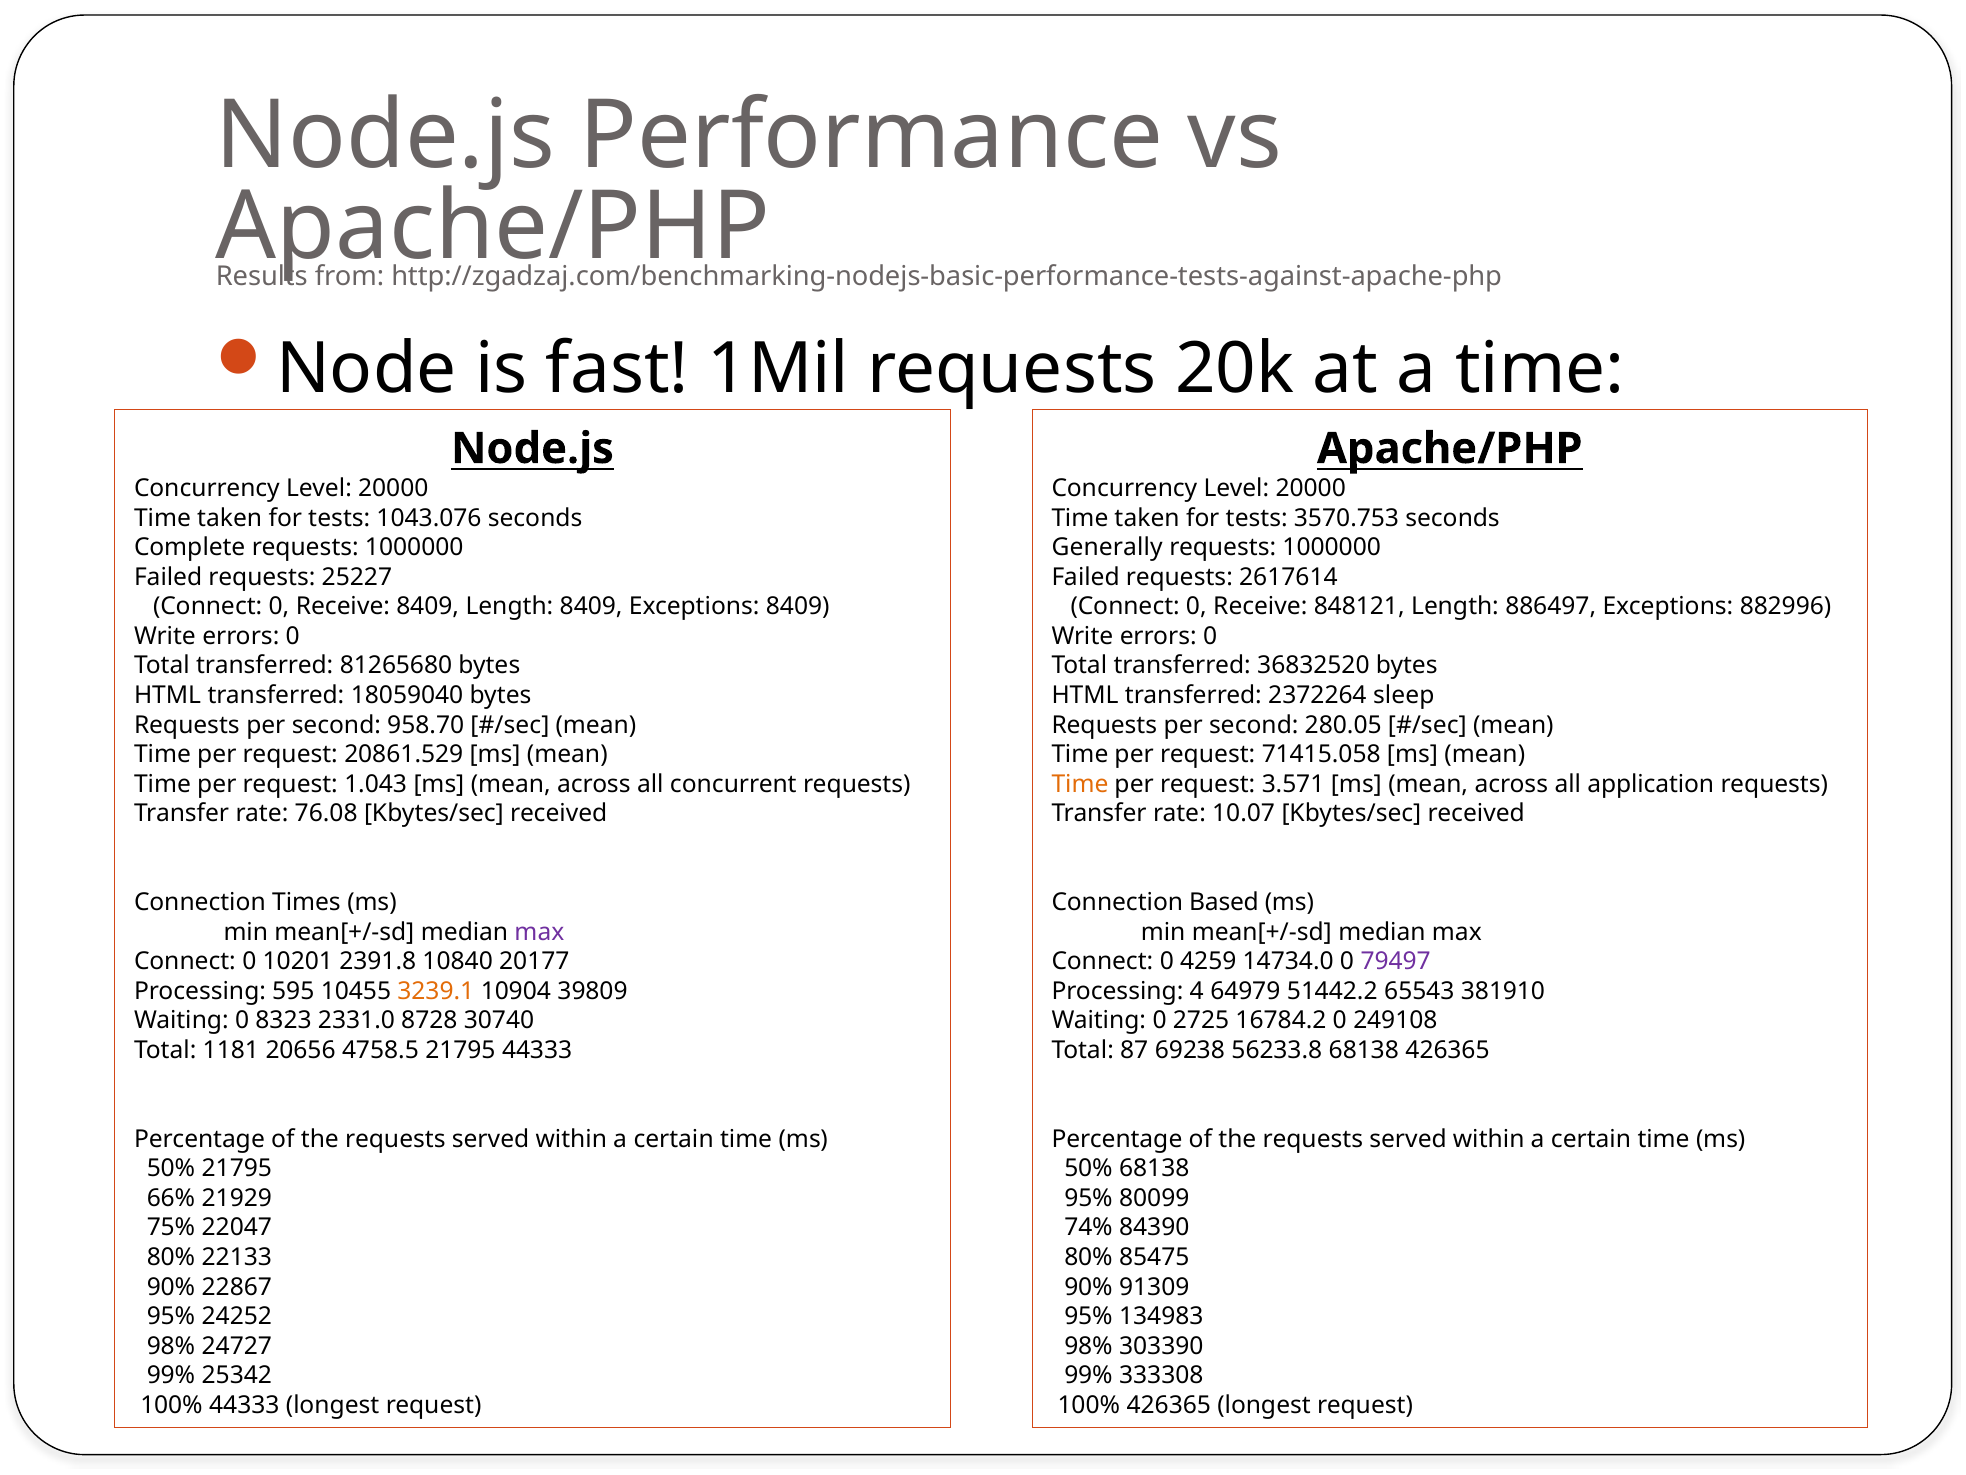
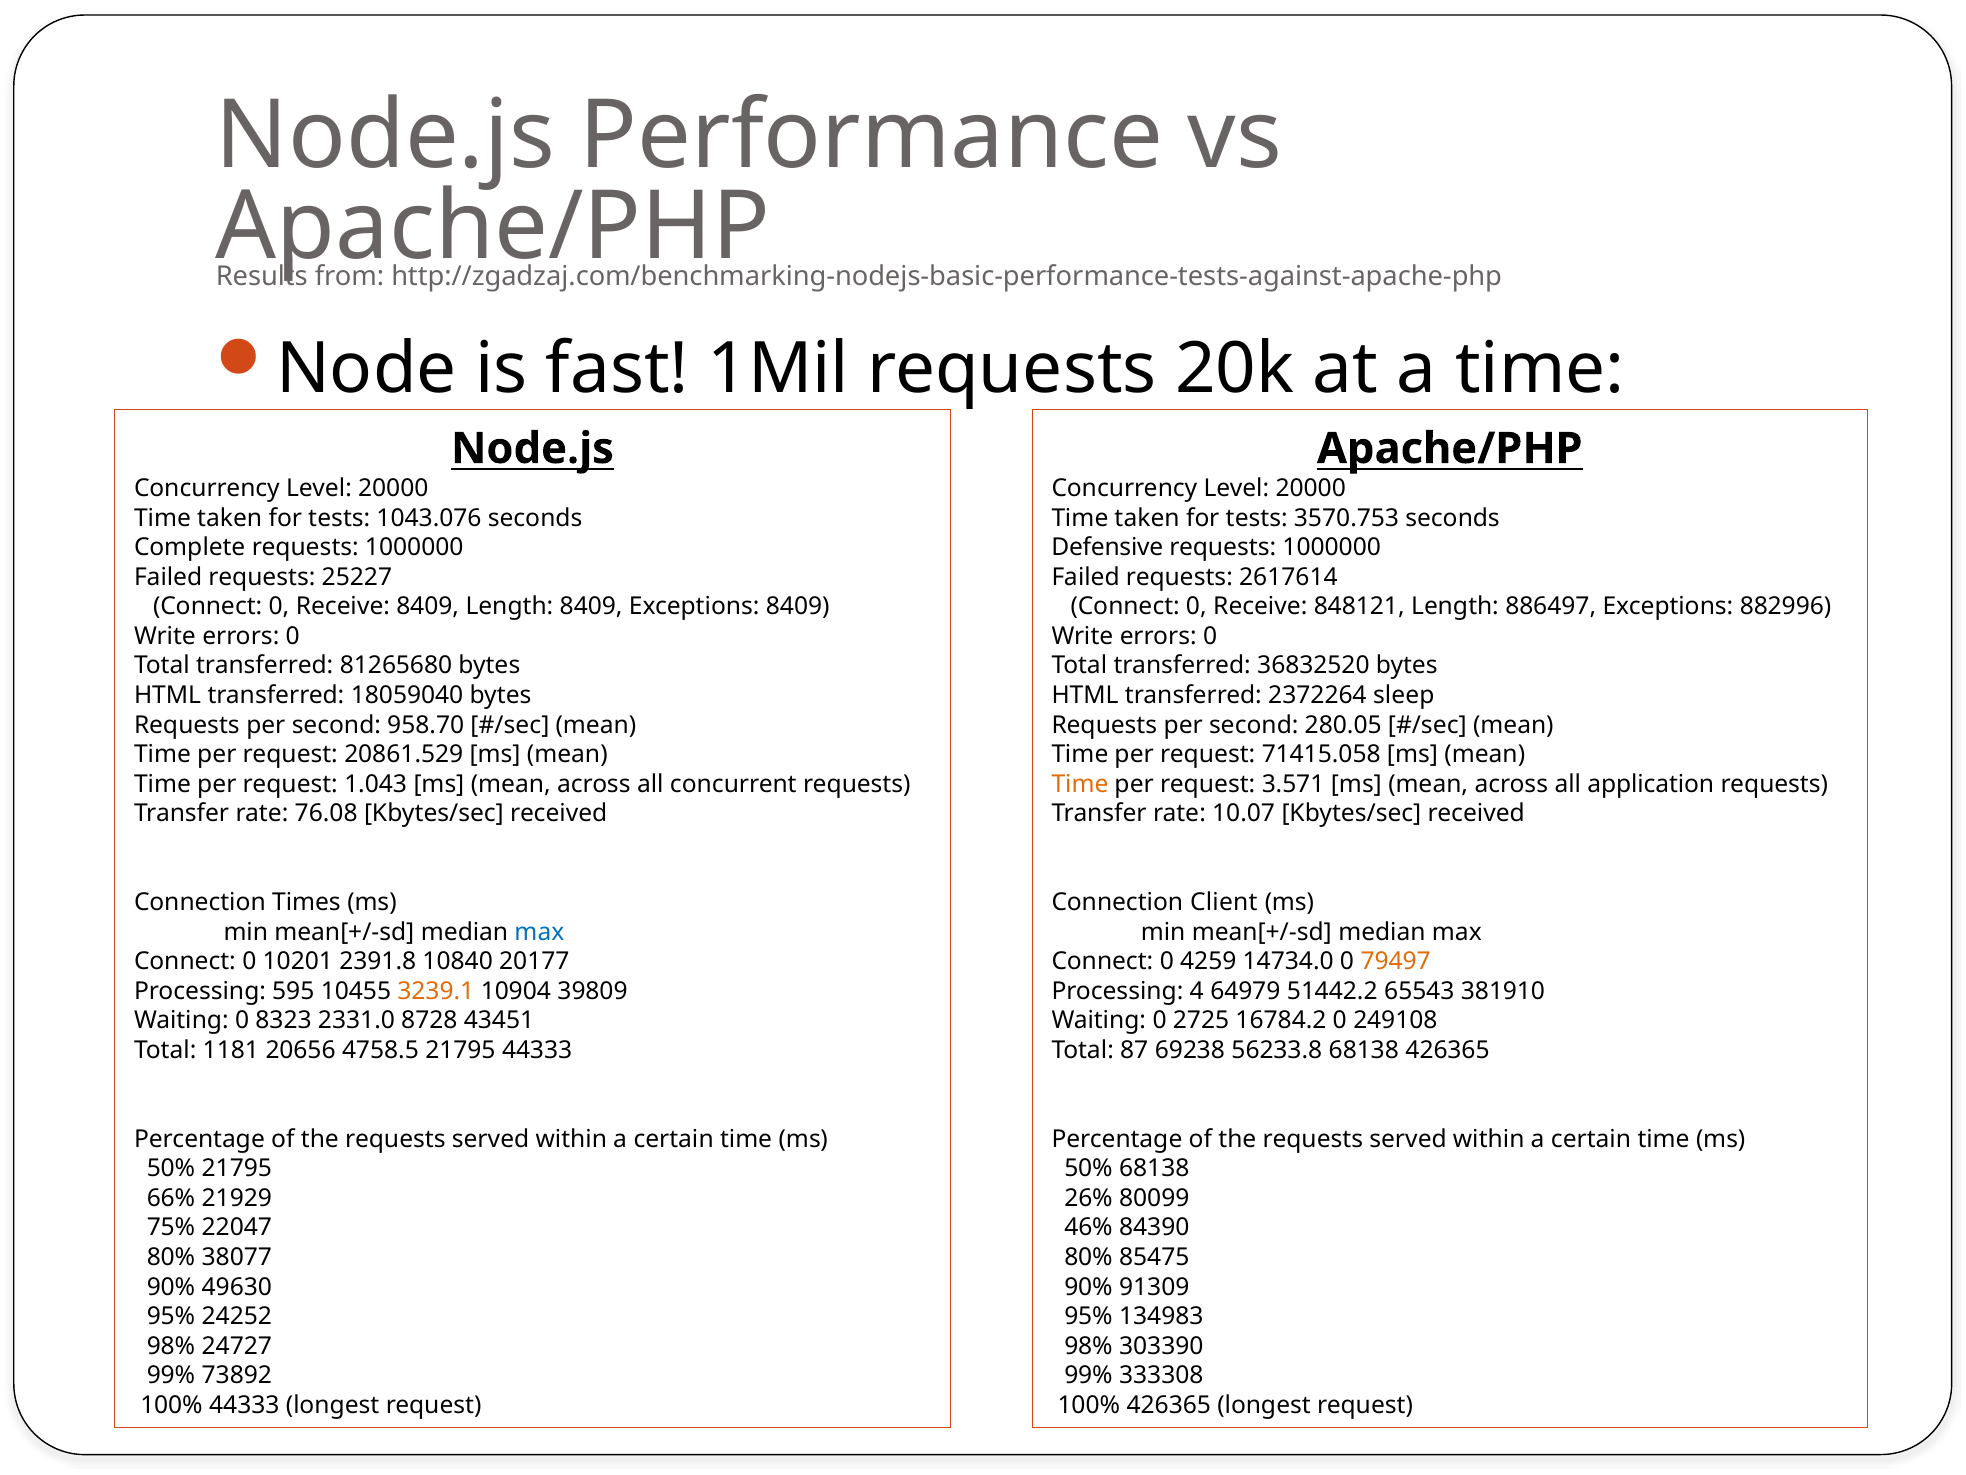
Generally: Generally -> Defensive
Based: Based -> Client
max at (539, 932) colour: purple -> blue
79497 colour: purple -> orange
30740: 30740 -> 43451
95% at (1088, 1198): 95% -> 26%
74%: 74% -> 46%
22133: 22133 -> 38077
22867: 22867 -> 49630
25342: 25342 -> 73892
